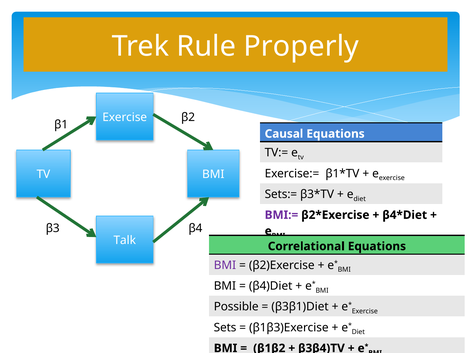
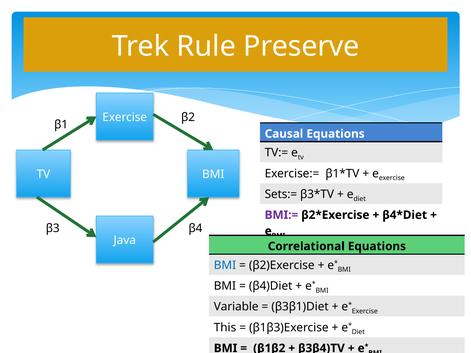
Properly: Properly -> Preserve
Talk: Talk -> Java
BMI at (225, 265) colour: purple -> blue
Possible: Possible -> Variable
Sets: Sets -> This
